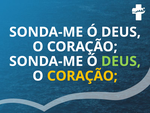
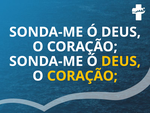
DEUS at (121, 61) colour: light green -> yellow
